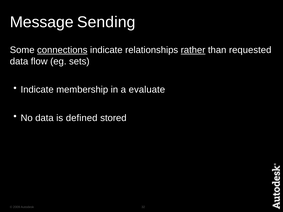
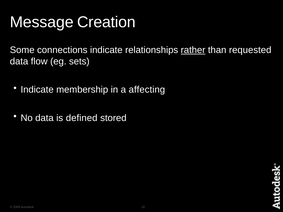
Sending: Sending -> Creation
connections underline: present -> none
evaluate: evaluate -> affecting
